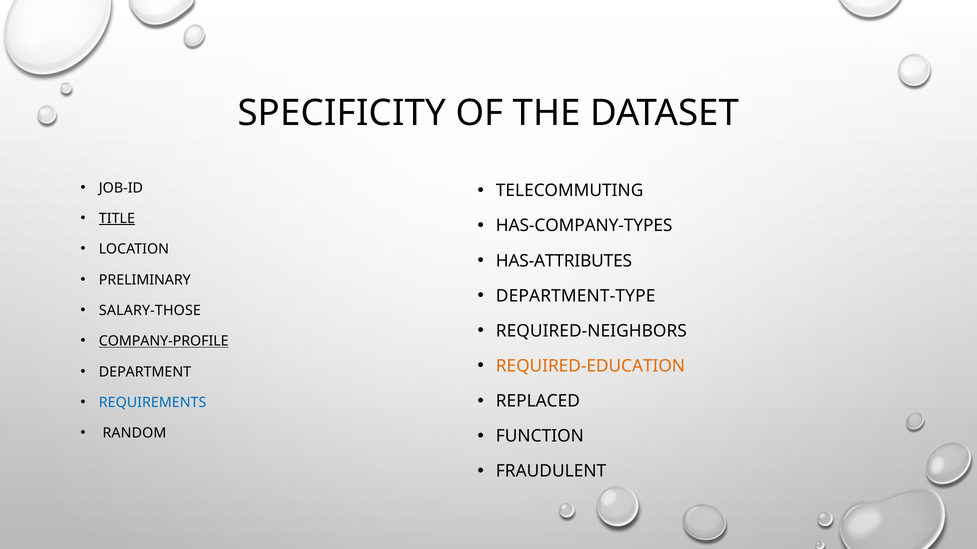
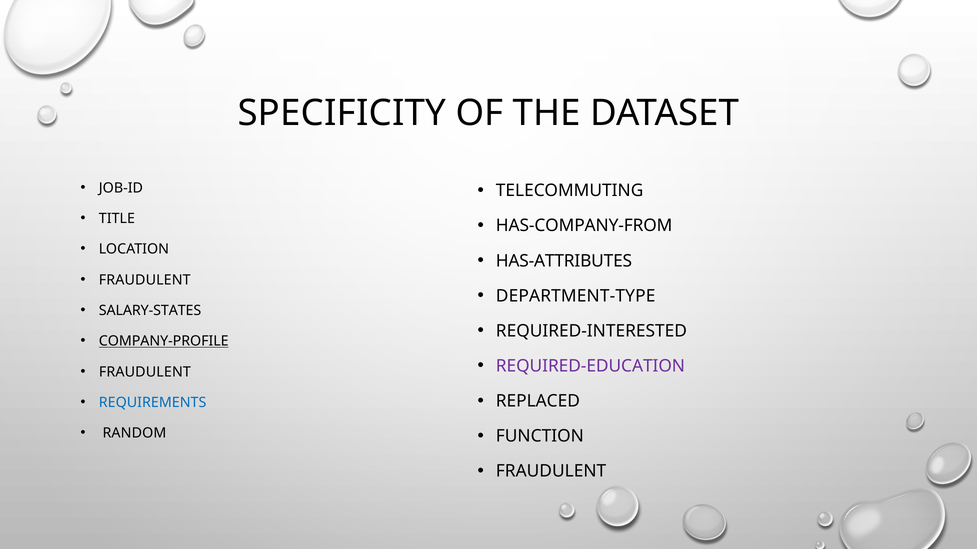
TITLE underline: present -> none
HAS-COMPANY-TYPES: HAS-COMPANY-TYPES -> HAS-COMPANY-FROM
PRELIMINARY at (145, 280): PRELIMINARY -> FRAUDULENT
SALARY-THOSE: SALARY-THOSE -> SALARY-STATES
REQUIRED-NEIGHBORS: REQUIRED-NEIGHBORS -> REQUIRED-INTERESTED
REQUIRED-EDUCATION colour: orange -> purple
DEPARTMENT at (145, 372): DEPARTMENT -> FRAUDULENT
